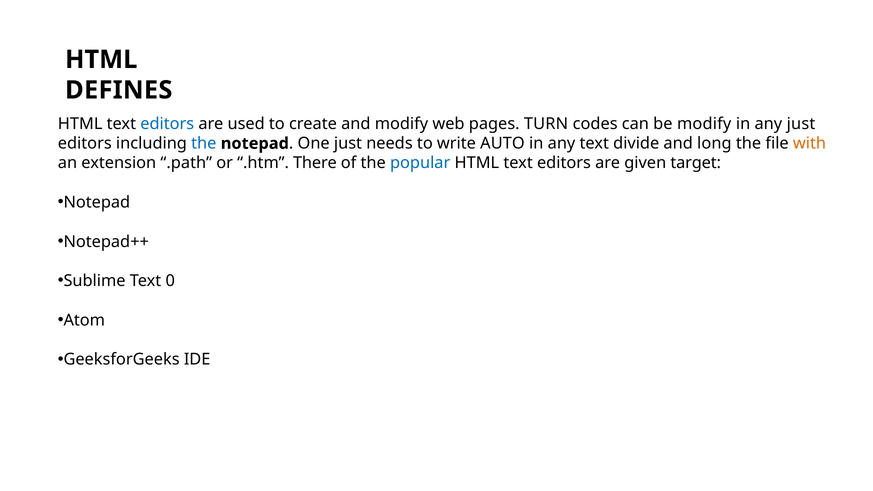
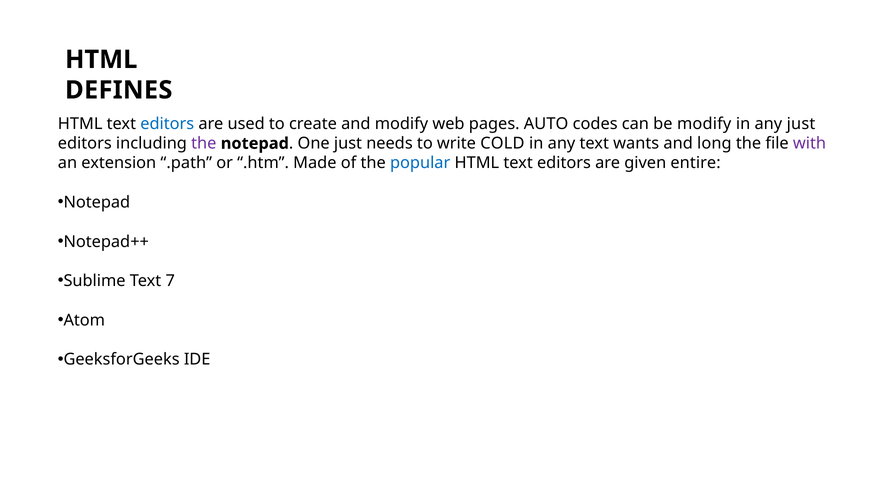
TURN: TURN -> AUTO
the at (204, 143) colour: blue -> purple
AUTO: AUTO -> COLD
divide: divide -> wants
with colour: orange -> purple
There: There -> Made
target: target -> entire
0: 0 -> 7
